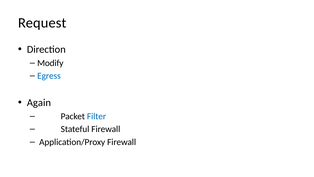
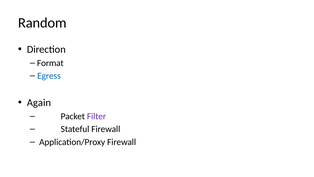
Request: Request -> Random
Modify: Modify -> Format
Filter colour: blue -> purple
